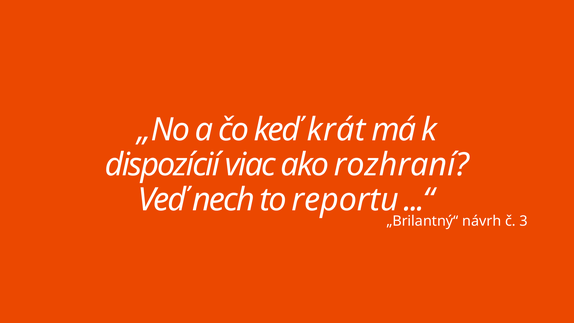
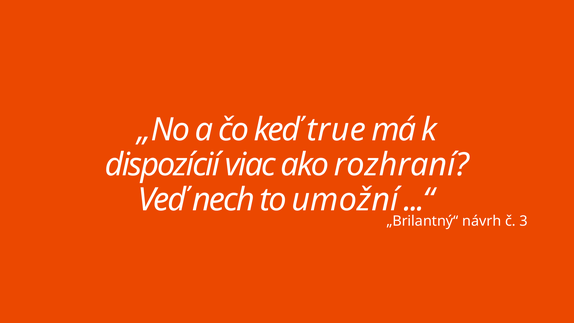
krát: krát -> true
reportu: reportu -> umožní
